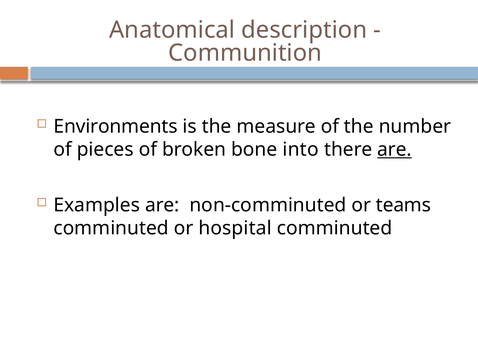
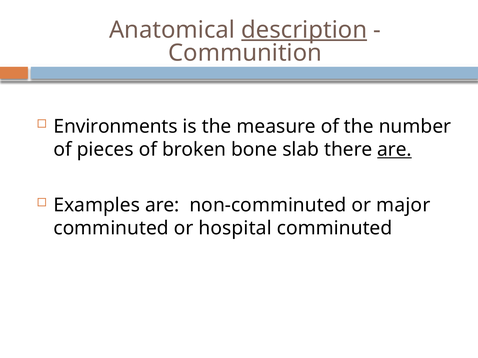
description underline: none -> present
into: into -> slab
teams: teams -> major
